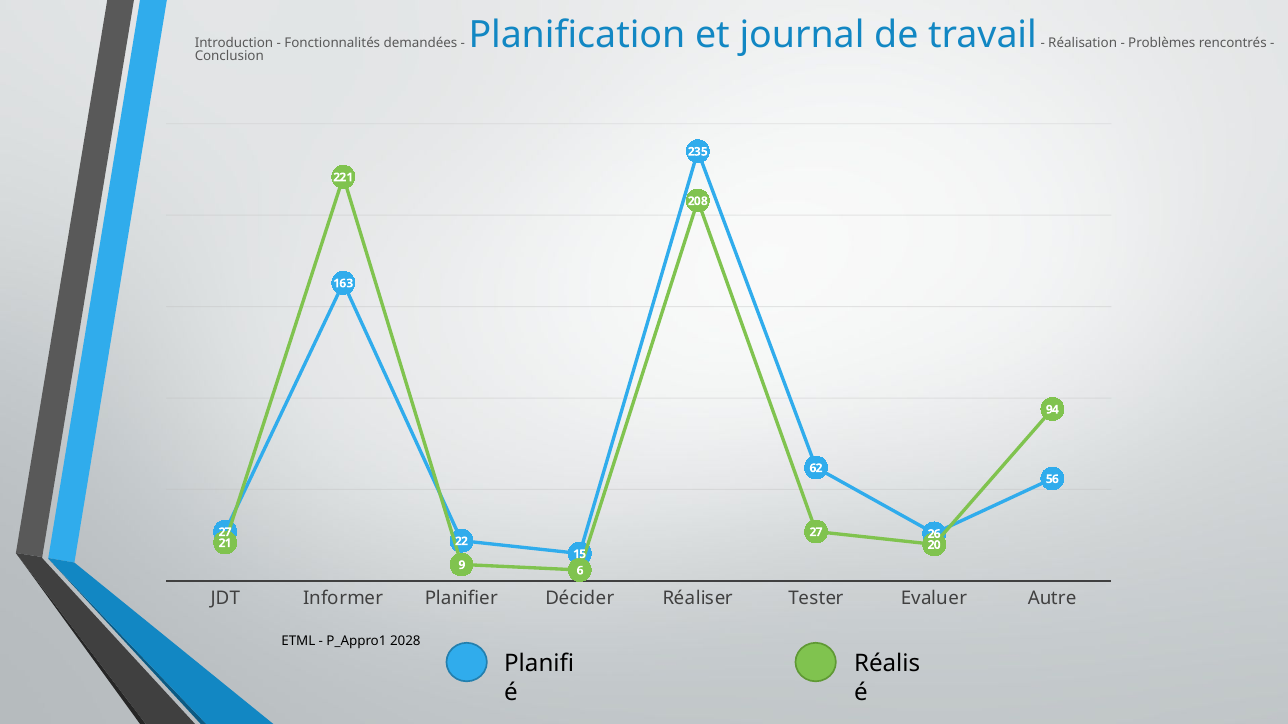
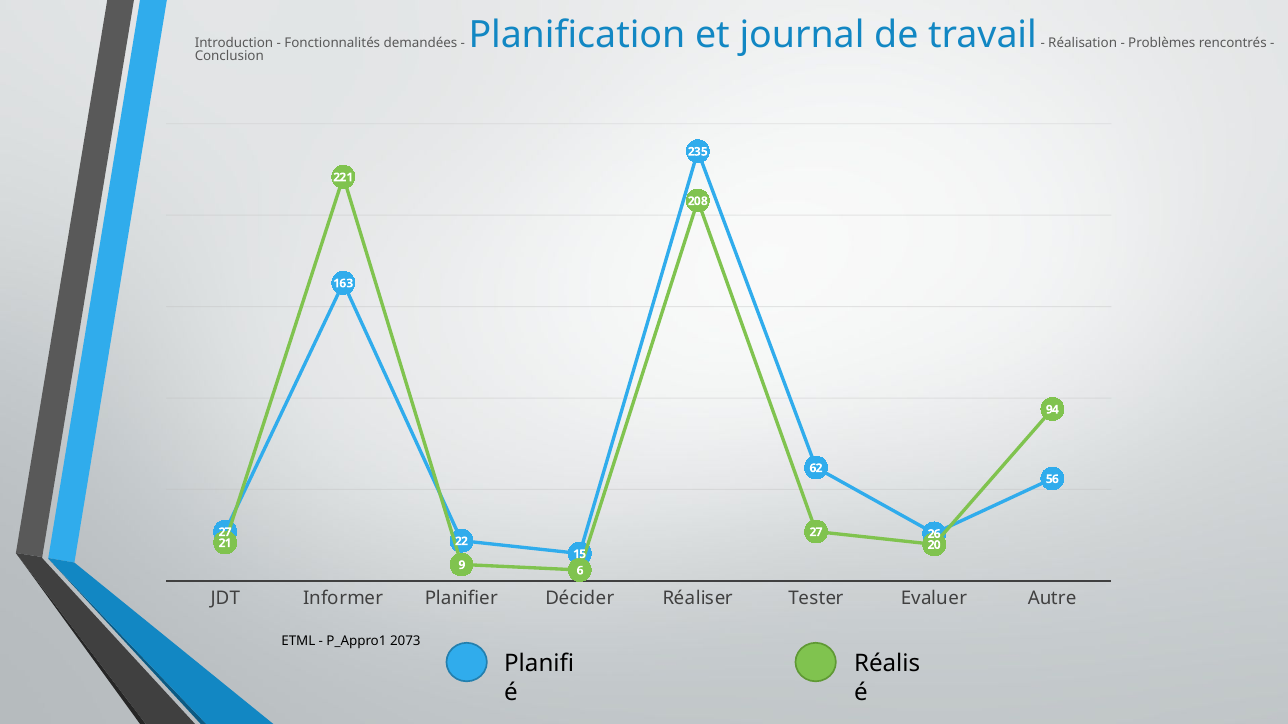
2028: 2028 -> 2073
